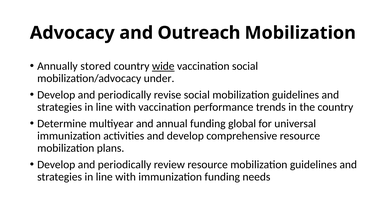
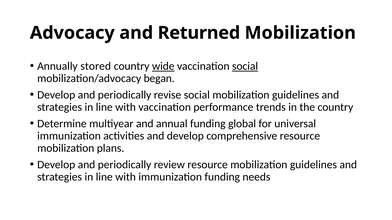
Outreach: Outreach -> Returned
social at (245, 66) underline: none -> present
under: under -> began
